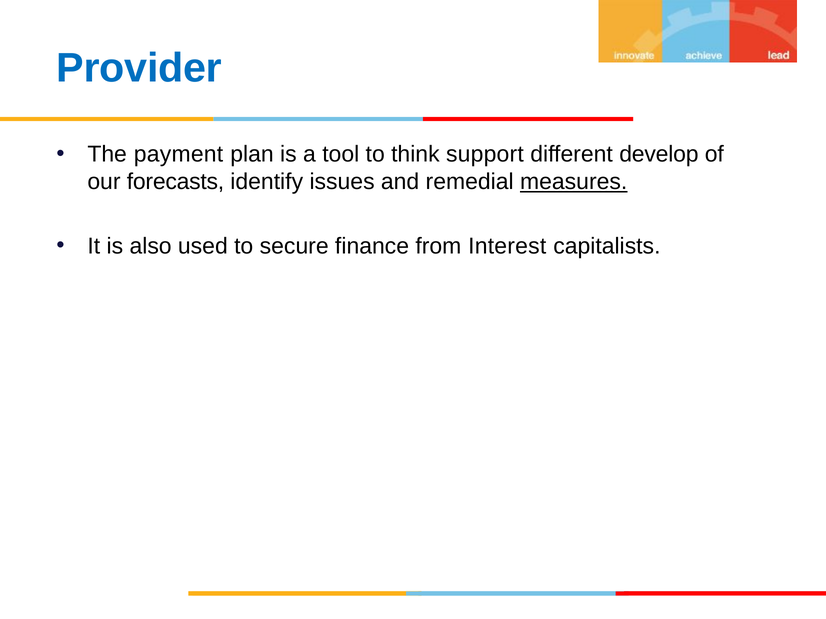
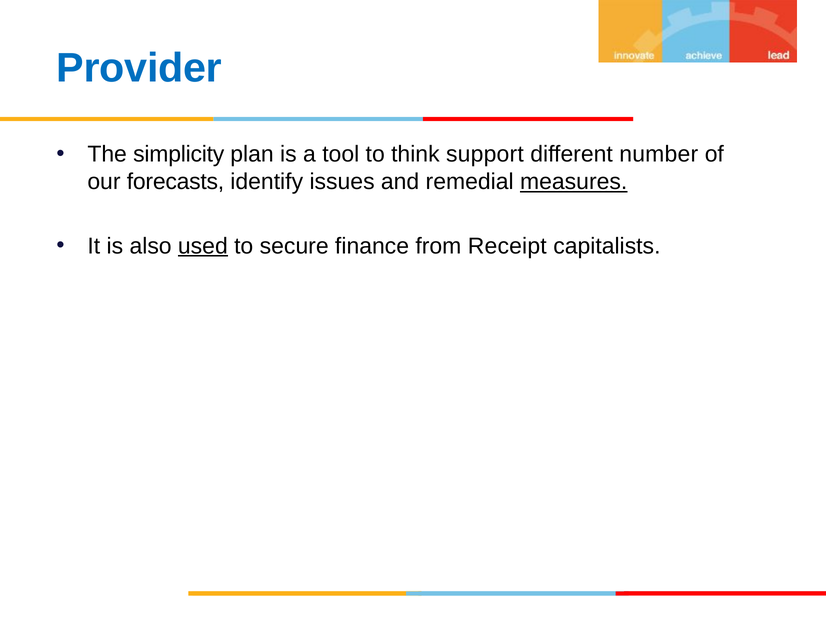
payment: payment -> simplicity
develop: develop -> number
used underline: none -> present
Interest: Interest -> Receipt
